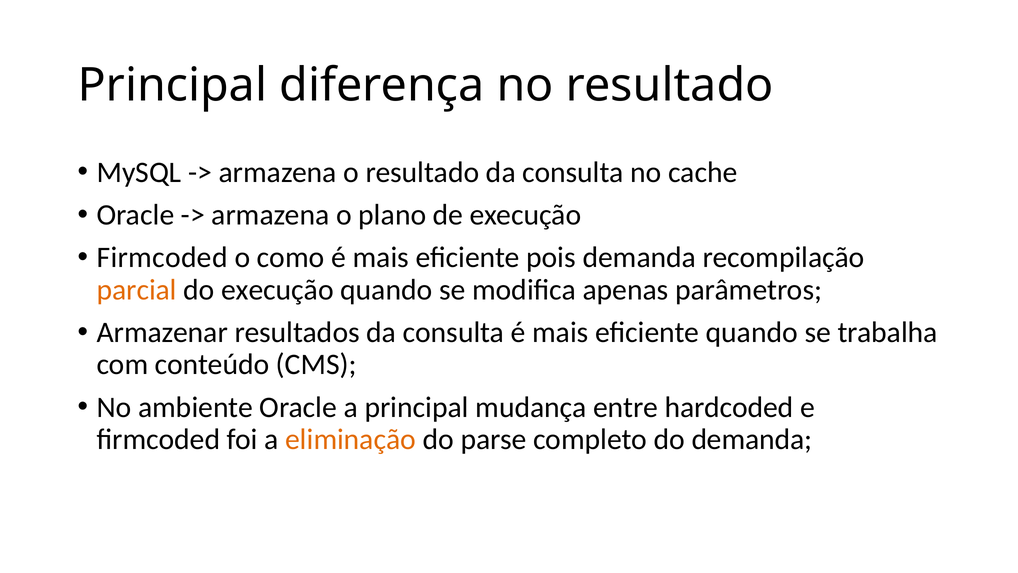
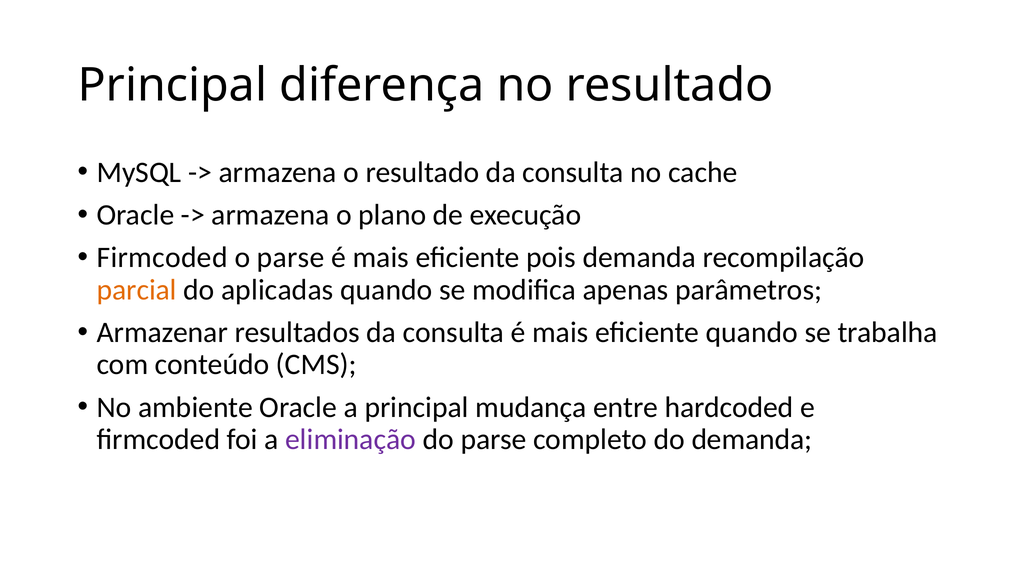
o como: como -> parse
do execução: execução -> aplicadas
eliminação colour: orange -> purple
